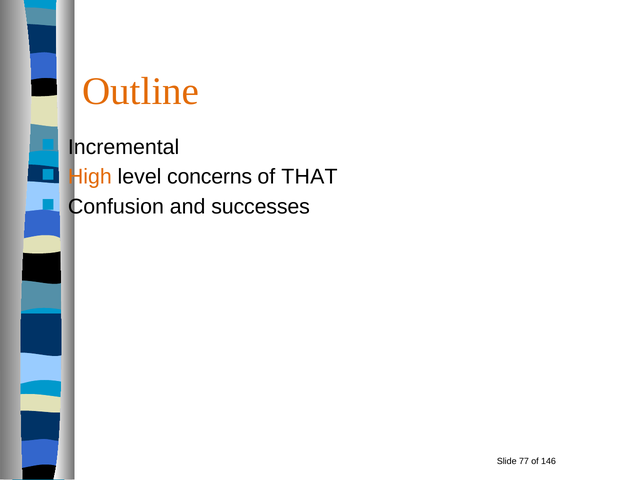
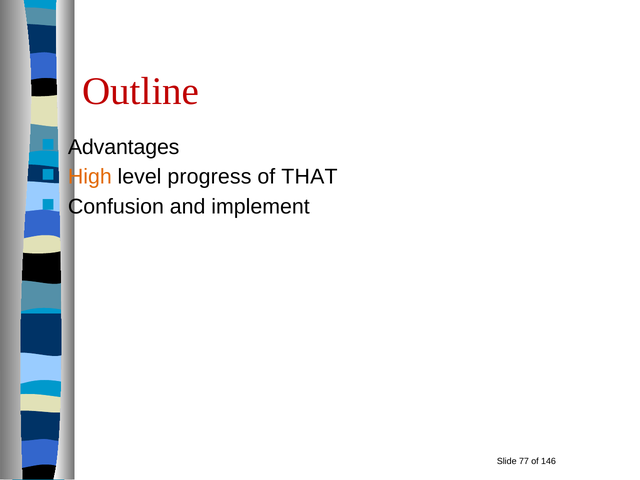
Outline colour: orange -> red
Incremental: Incremental -> Advantages
concerns: concerns -> progress
successes: successes -> implement
